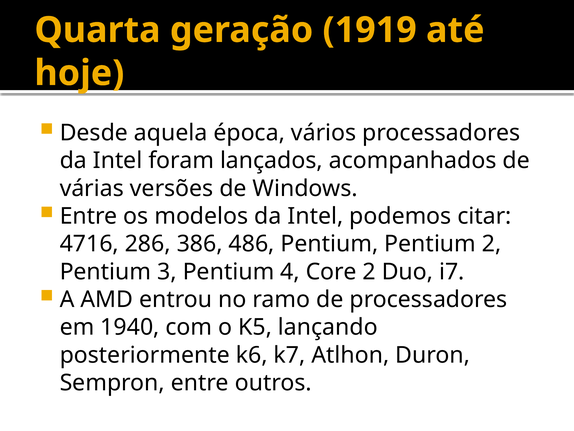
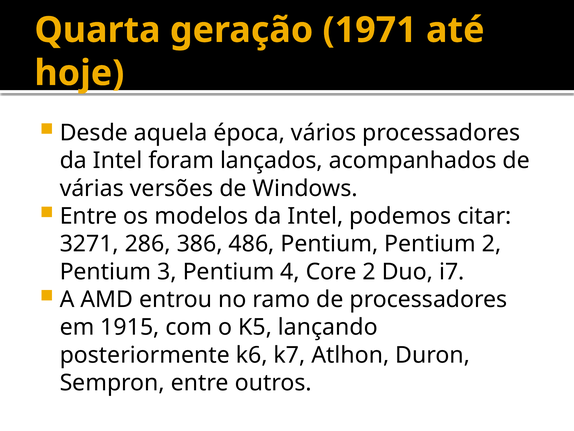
1919: 1919 -> 1971
4716: 4716 -> 3271
1940: 1940 -> 1915
